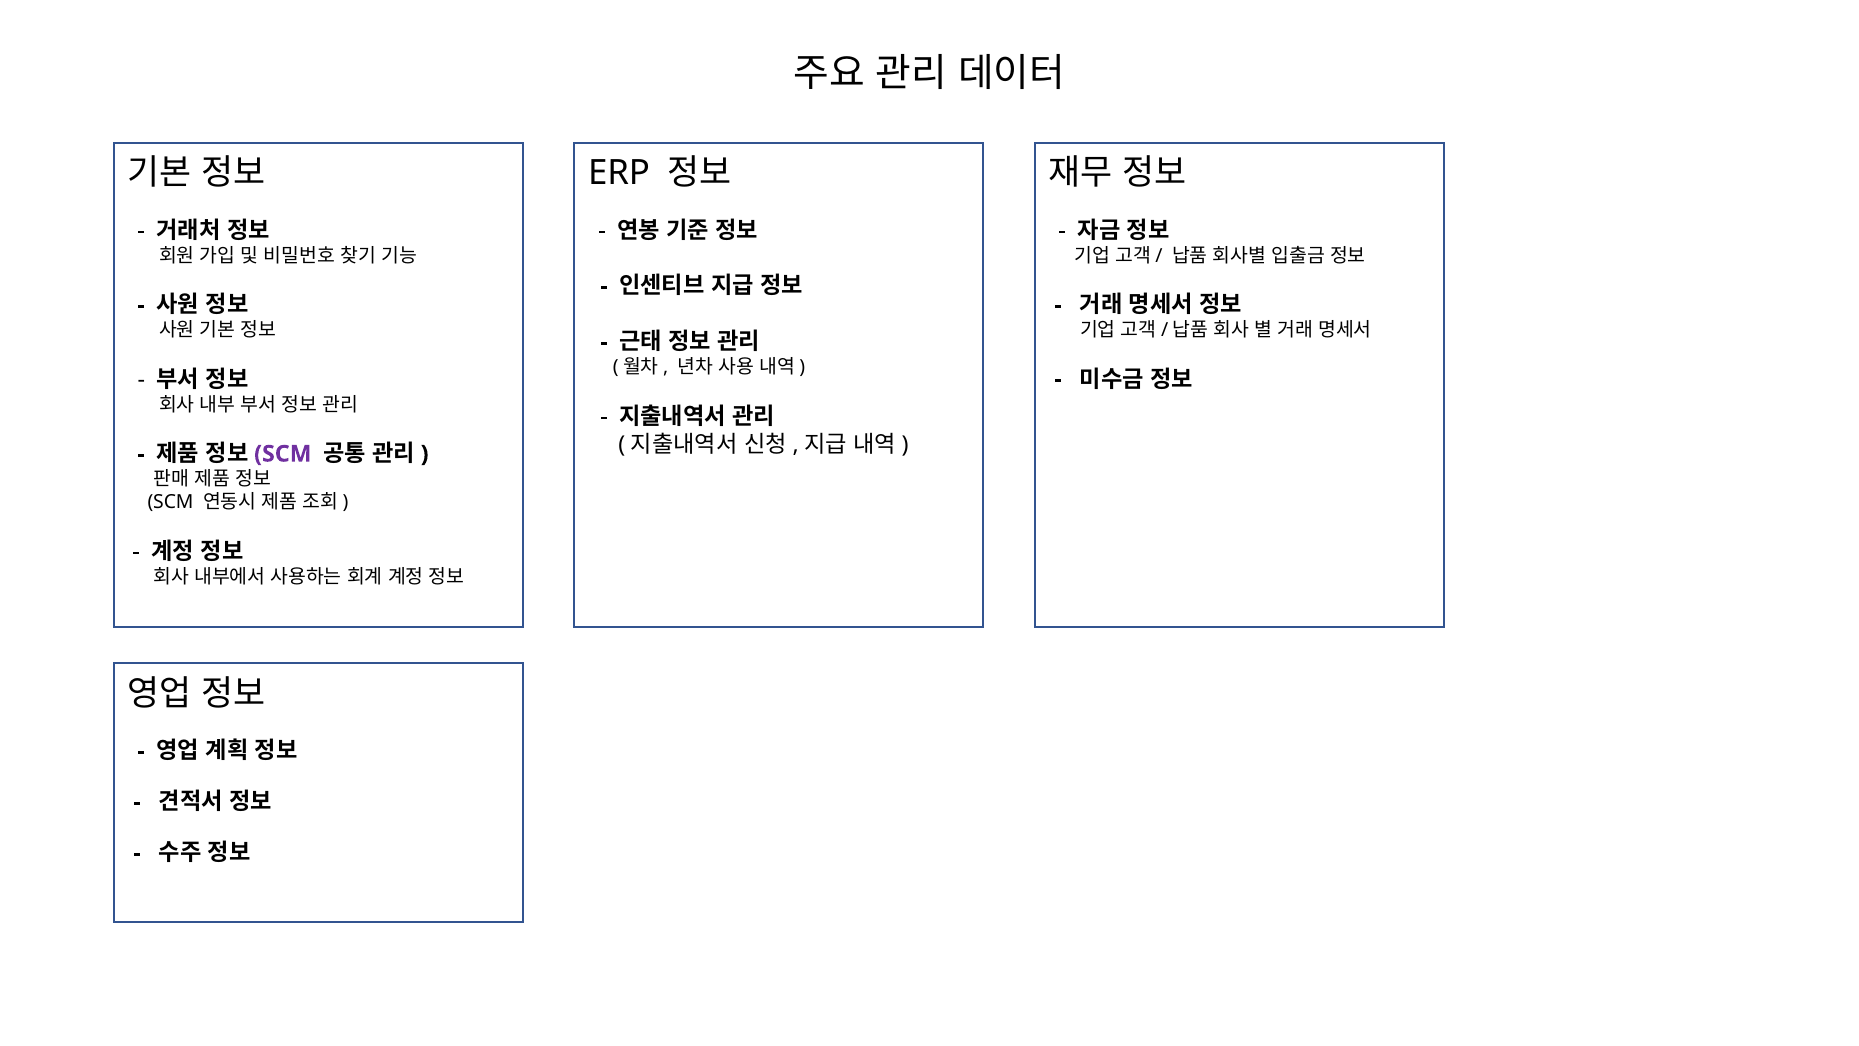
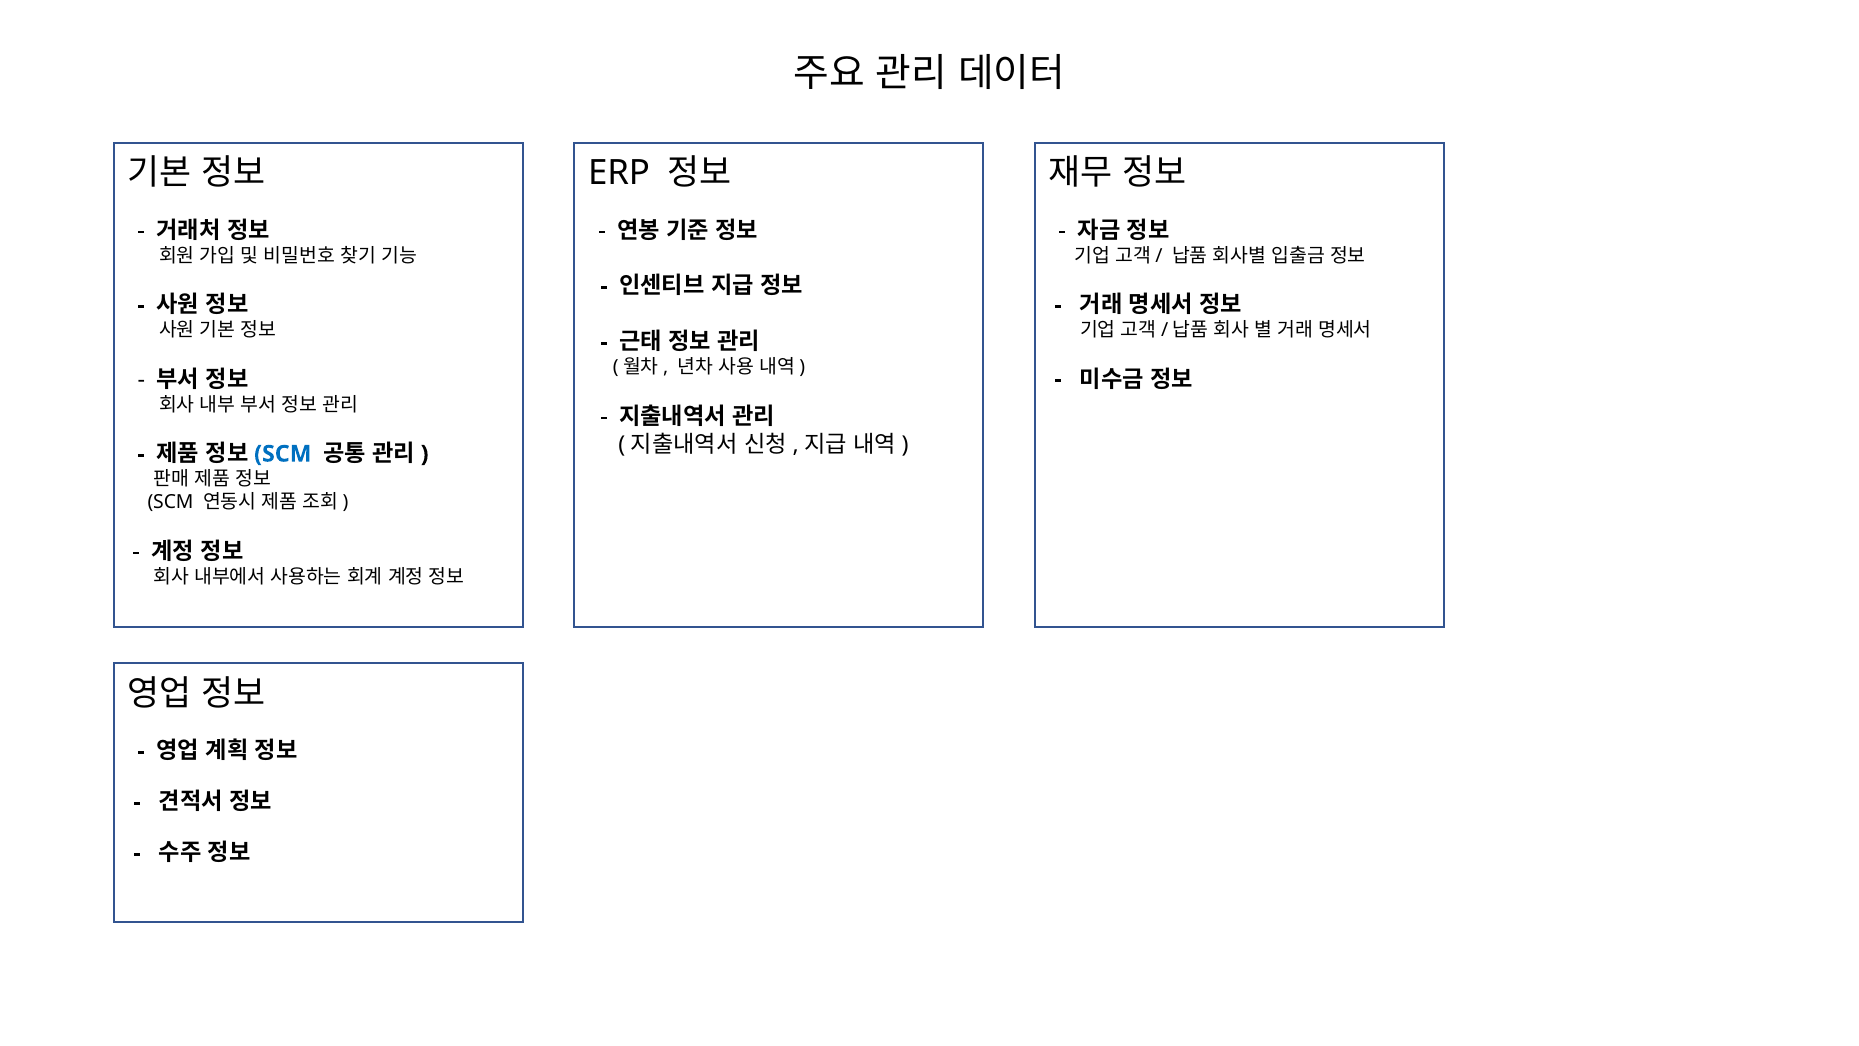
SCM at (283, 454) colour: purple -> blue
